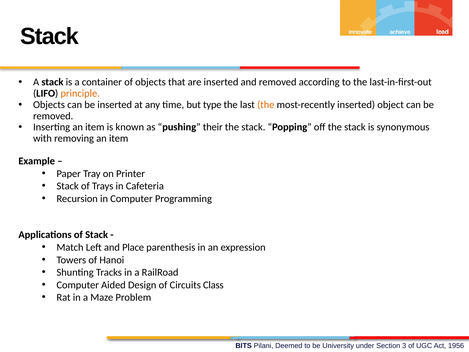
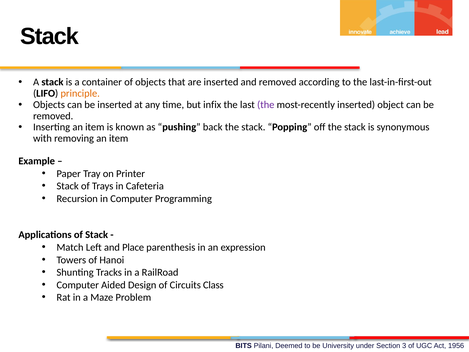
type: type -> infix
the at (266, 105) colour: orange -> purple
their: their -> back
